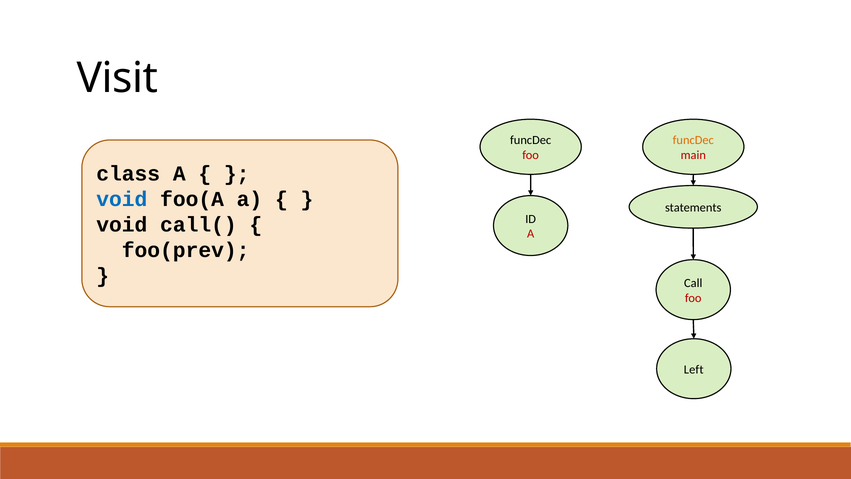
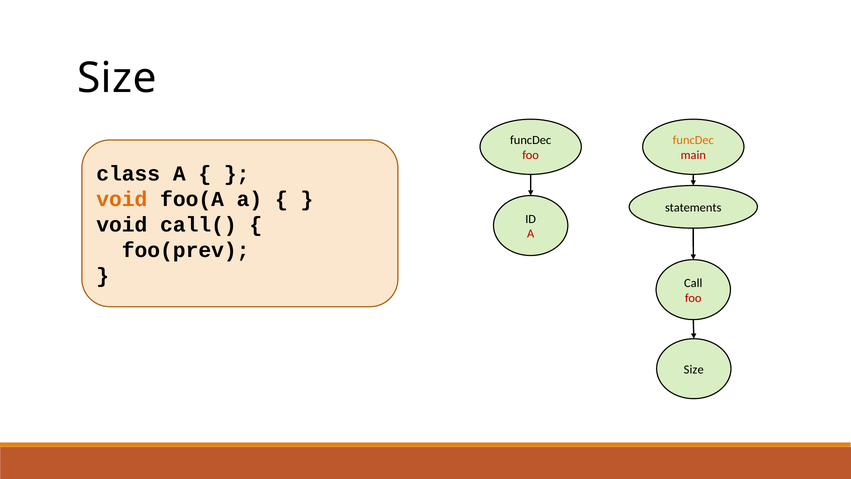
Visit at (117, 78): Visit -> Size
void at (122, 199) colour: blue -> orange
Left at (694, 369): Left -> Size
